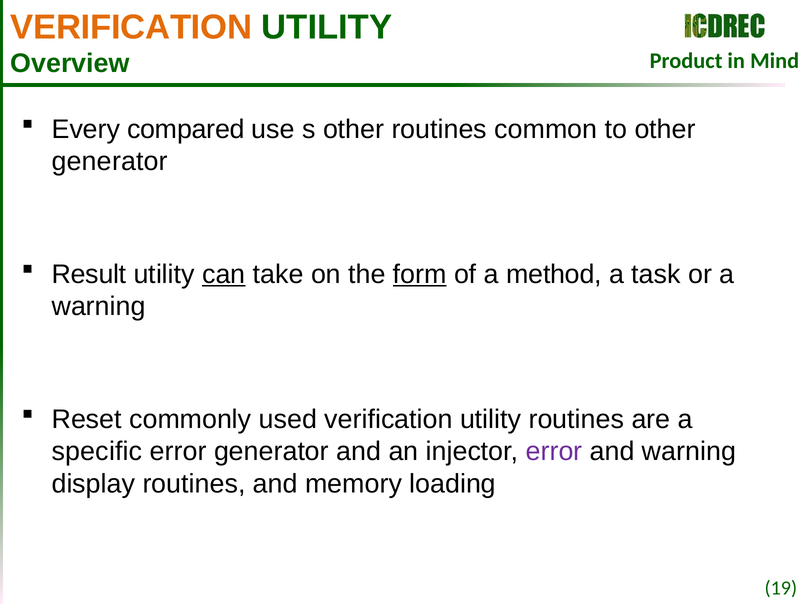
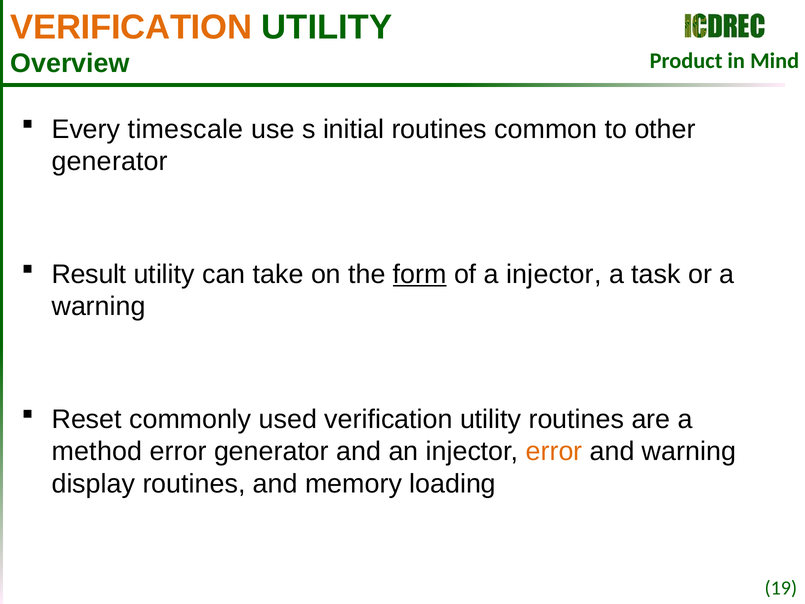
compared: compared -> timescale
s other: other -> initial
can underline: present -> none
a method: method -> injector
specific: specific -> method
error at (554, 451) colour: purple -> orange
